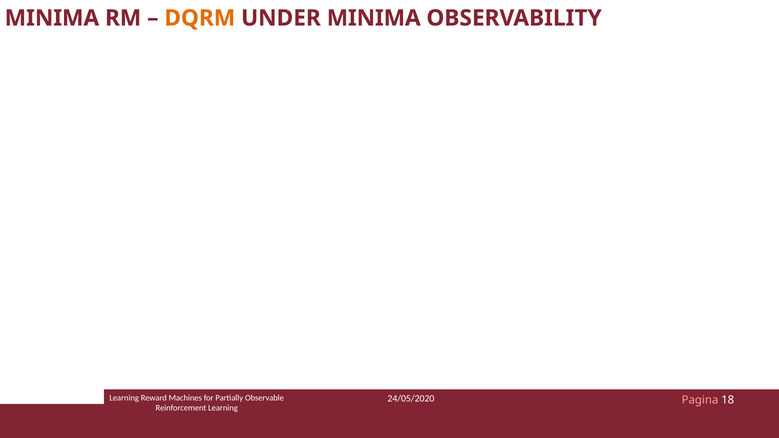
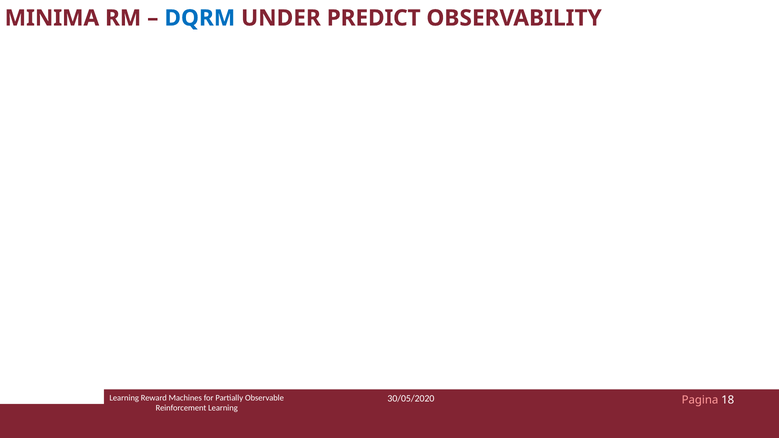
DQRM colour: orange -> blue
UNDER MINIMA: MINIMA -> PREDICT
24/05/2020: 24/05/2020 -> 30/05/2020
